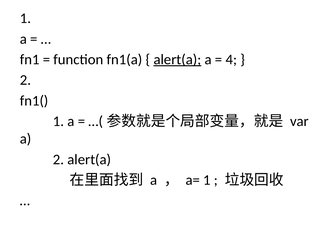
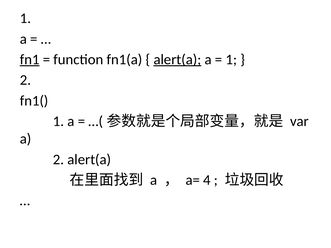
fn1 underline: none -> present
4 at (231, 60): 4 -> 1
a= 1: 1 -> 4
